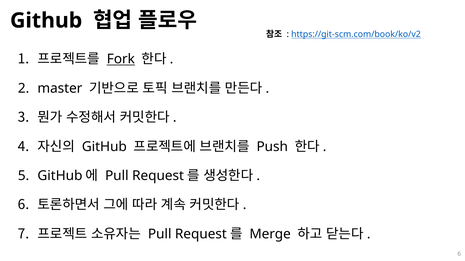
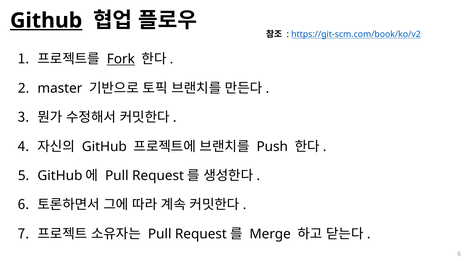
Github at (46, 21) underline: none -> present
